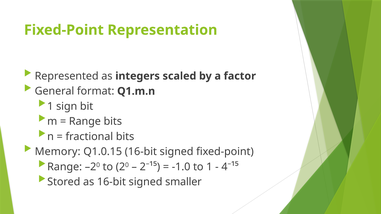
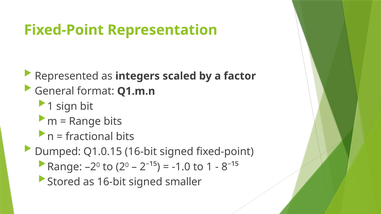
Memory: Memory -> Dumped
4⁻¹⁵: 4⁻¹⁵ -> 8⁻¹⁵
